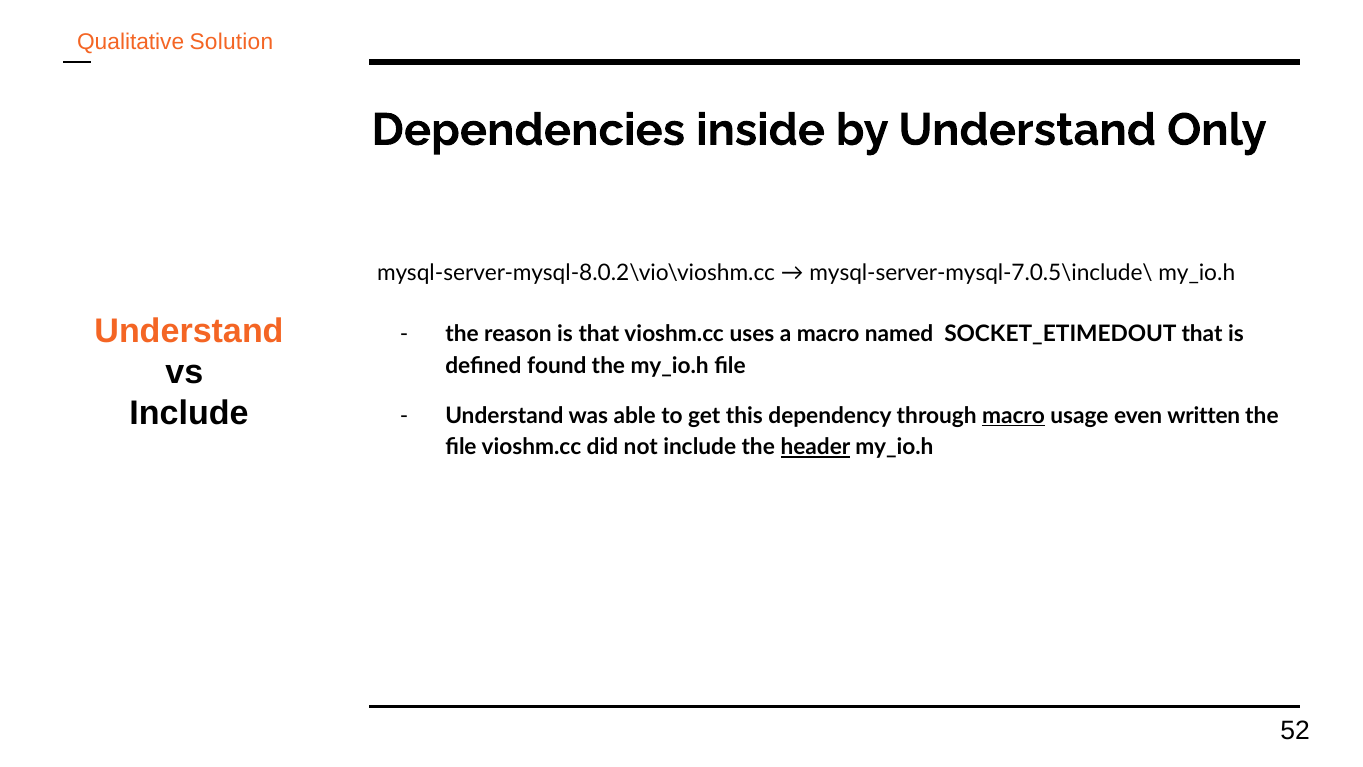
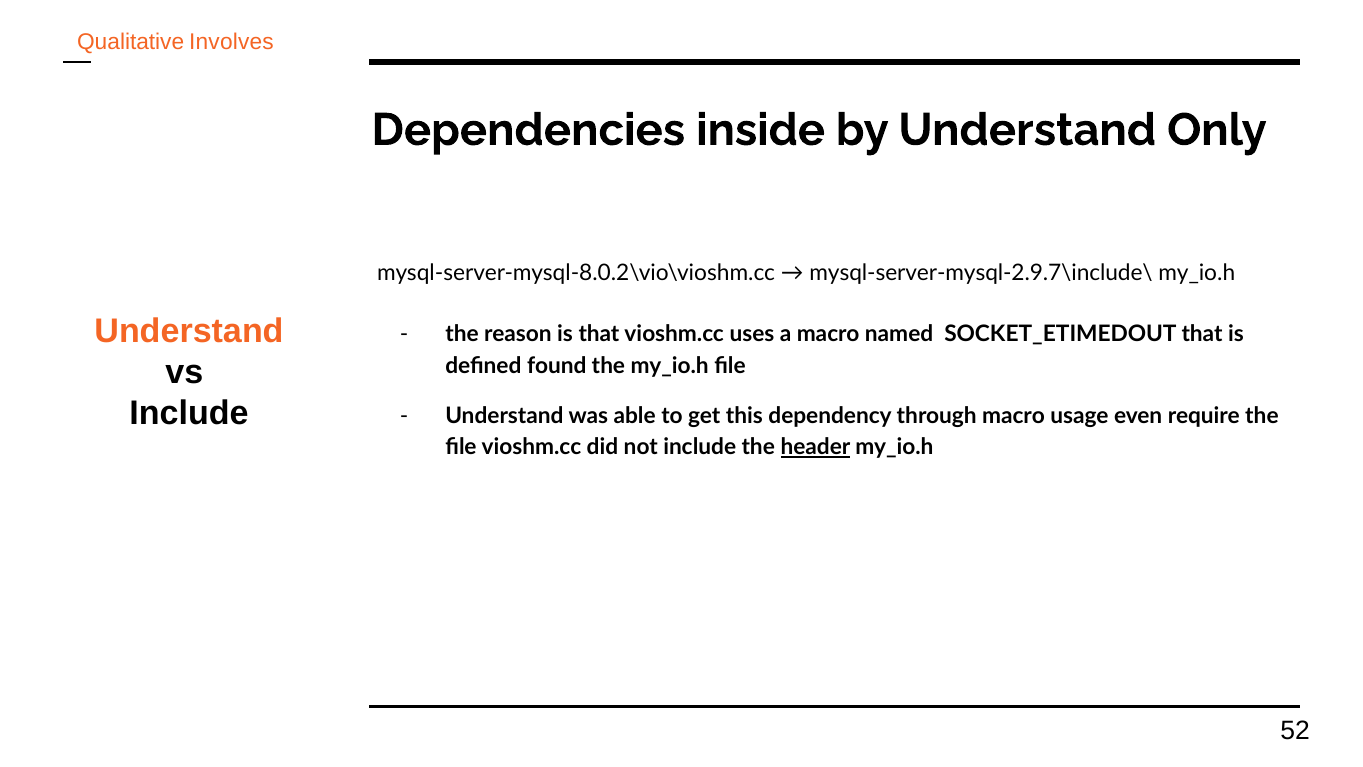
Solution: Solution -> Involves
mysql-server-mysql-7.0.5\include\: mysql-server-mysql-7.0.5\include\ -> mysql-server-mysql-2.9.7\include\
macro at (1014, 416) underline: present -> none
written: written -> require
